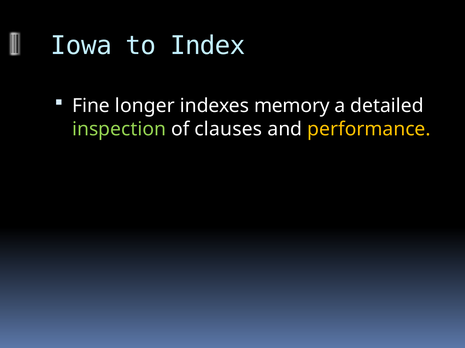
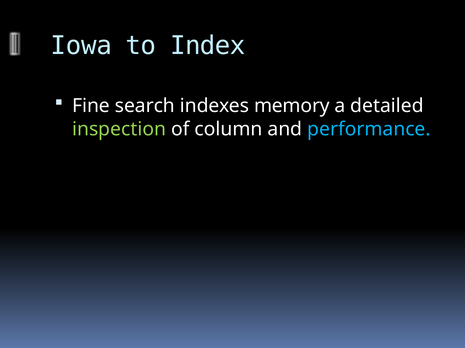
longer: longer -> search
clauses: clauses -> column
performance colour: yellow -> light blue
